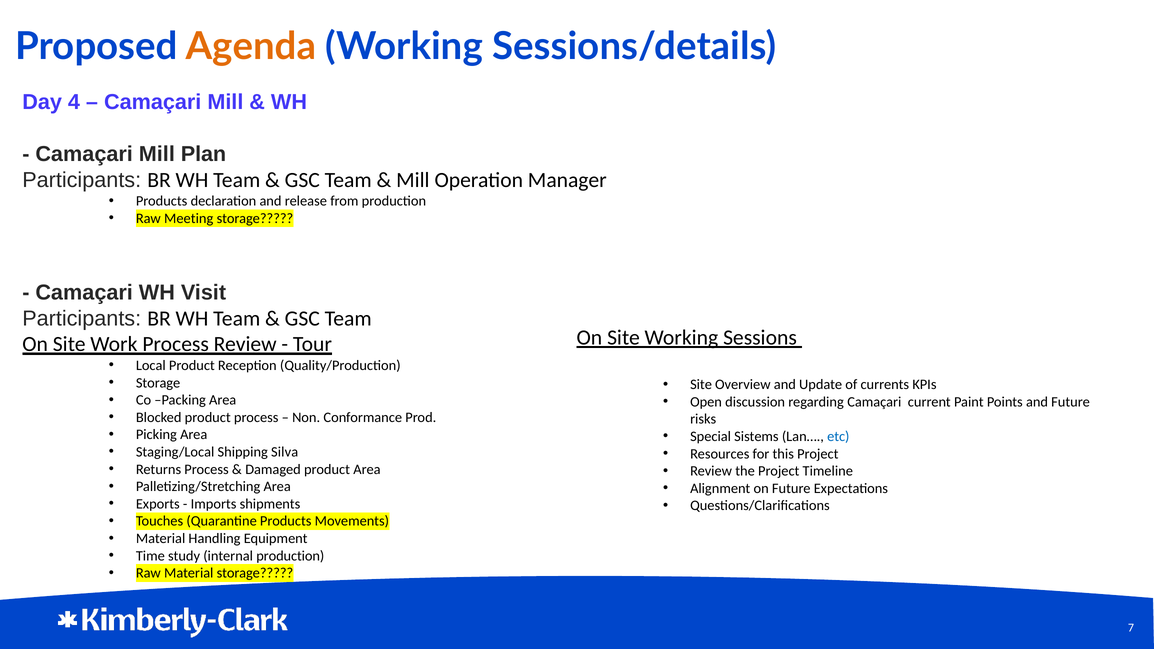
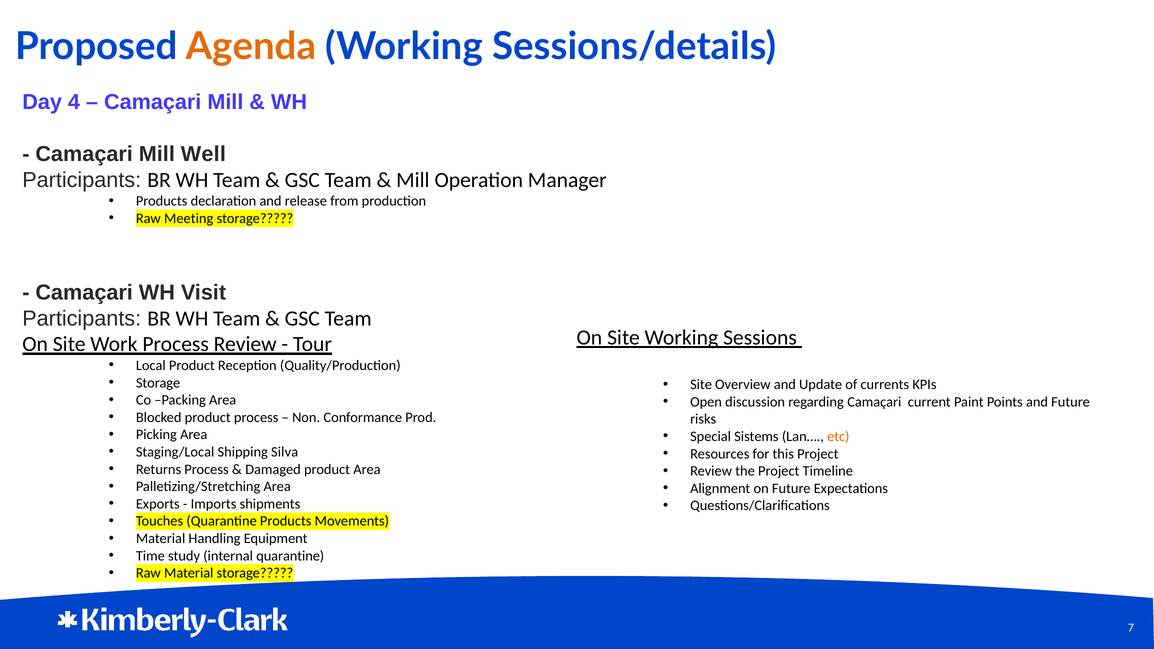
Plan: Plan -> Well
etc colour: blue -> orange
internal production: production -> quarantine
